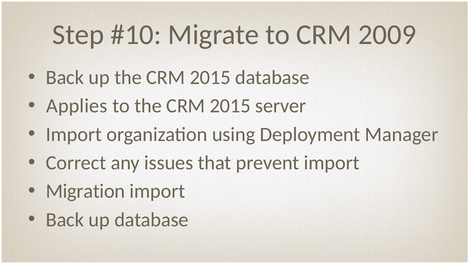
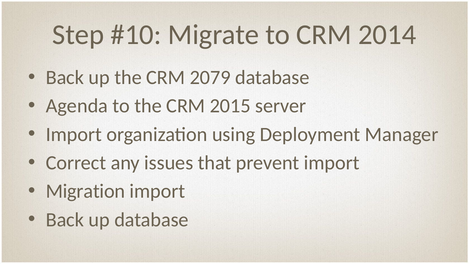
2009: 2009 -> 2014
up the CRM 2015: 2015 -> 2079
Applies: Applies -> Agenda
